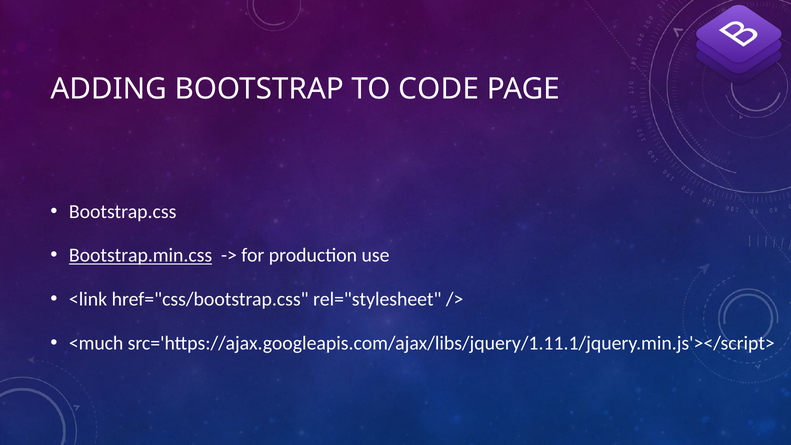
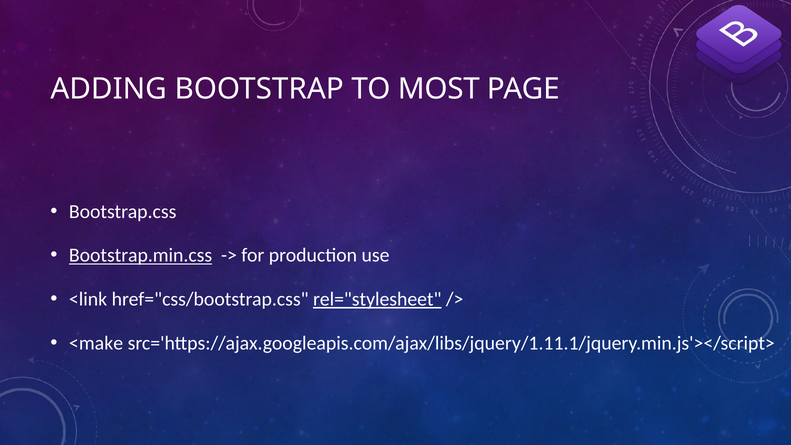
CODE: CODE -> MOST
rel="stylesheet underline: none -> present
<much: <much -> <make
